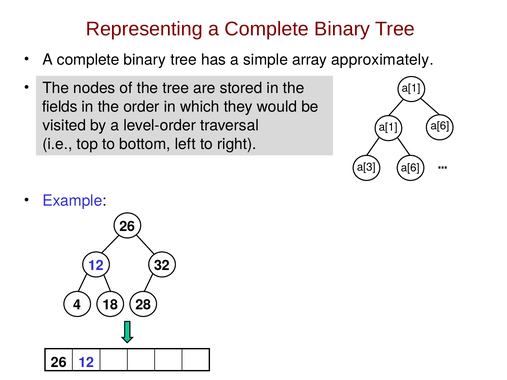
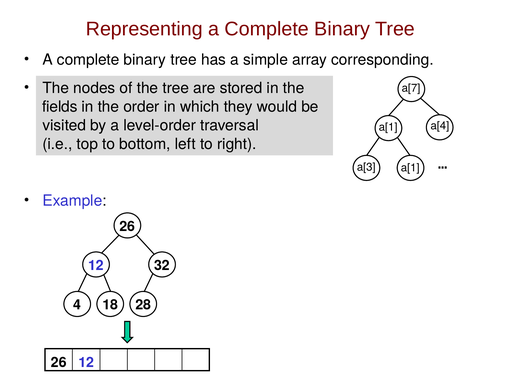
approximately: approximately -> corresponding
a[1 at (411, 88): a[1 -> a[7
a[1 a[6: a[6 -> a[4
a[3 a[6: a[6 -> a[1
